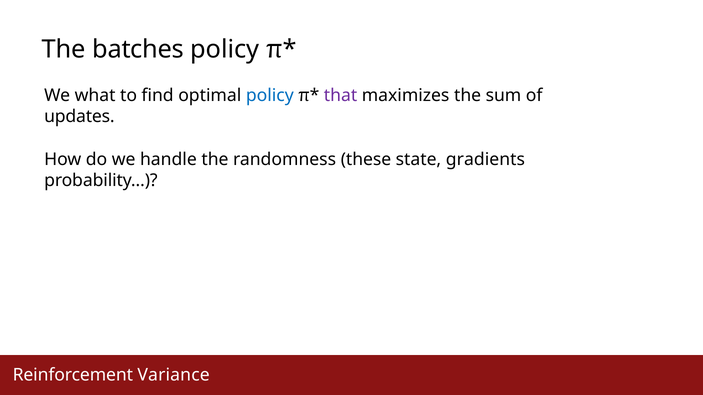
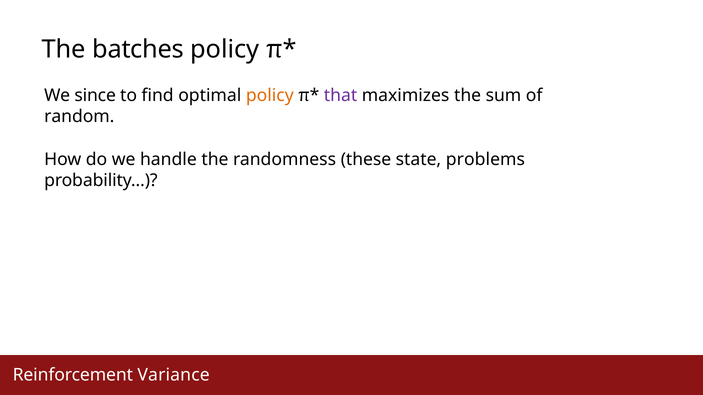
what: what -> since
policy at (270, 95) colour: blue -> orange
updates: updates -> random
gradients: gradients -> problems
